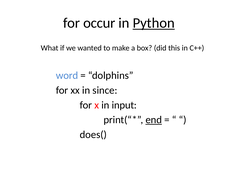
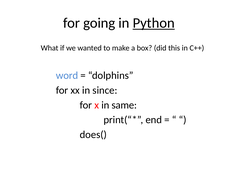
occur: occur -> going
input: input -> same
end underline: present -> none
